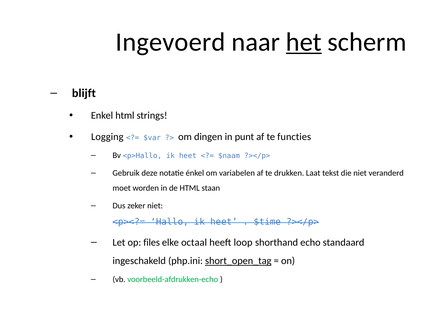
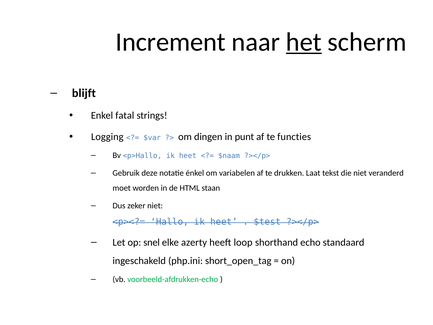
Ingevoerd: Ingevoerd -> Increment
Enkel html: html -> fatal
$time: $time -> $test
files: files -> snel
octaal: octaal -> azerty
short_open_tag underline: present -> none
